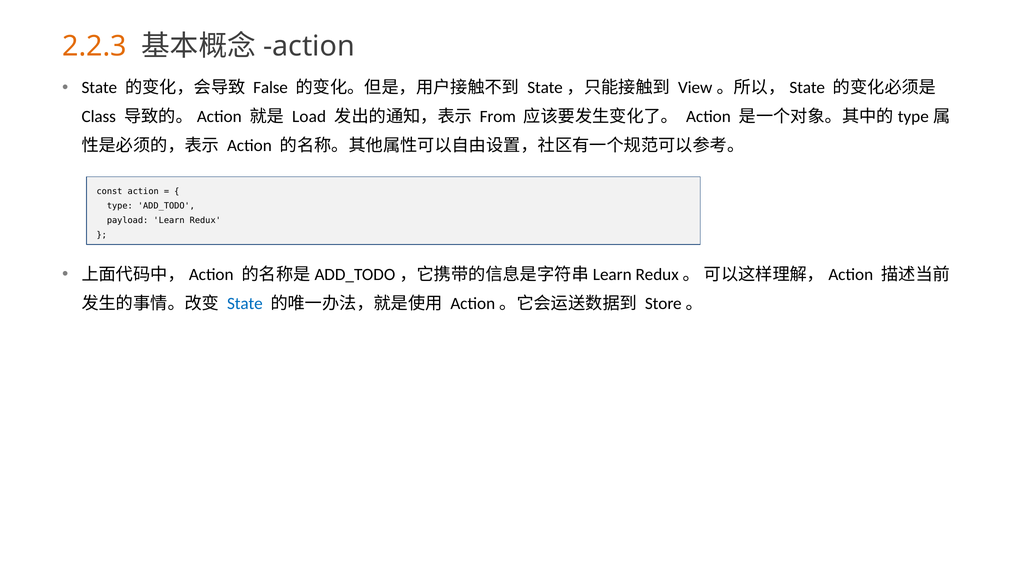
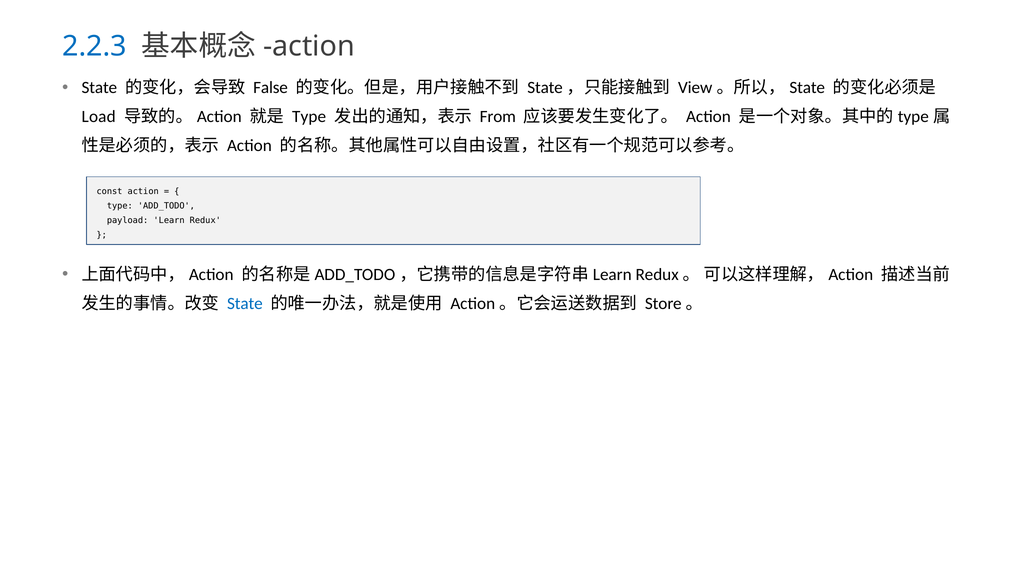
2.2.3 colour: orange -> blue
Class: Class -> Load
Load at (309, 117): Load -> Type
